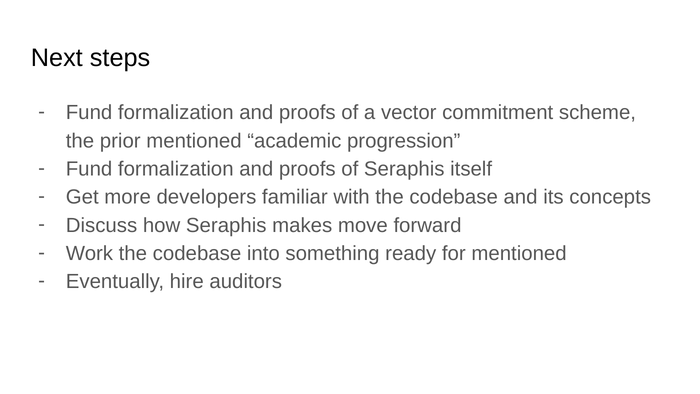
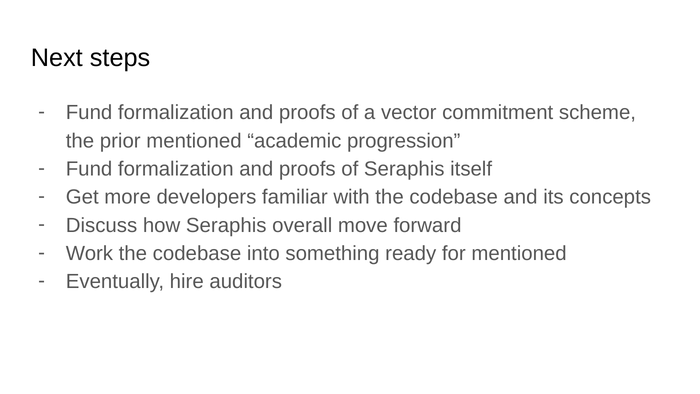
makes: makes -> overall
